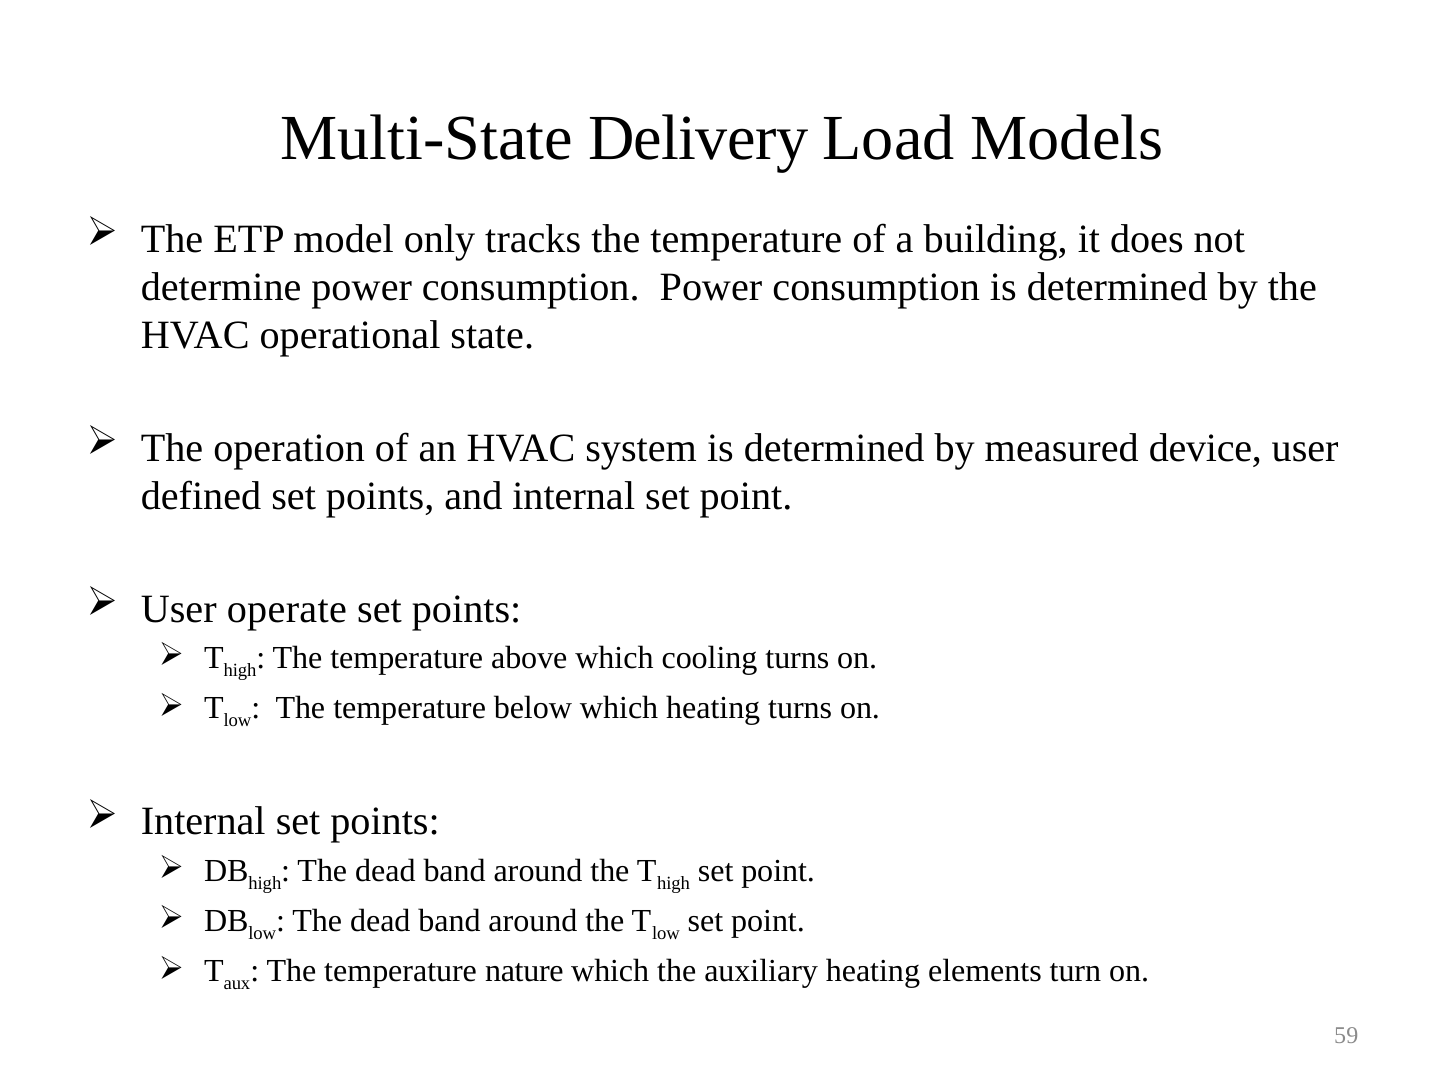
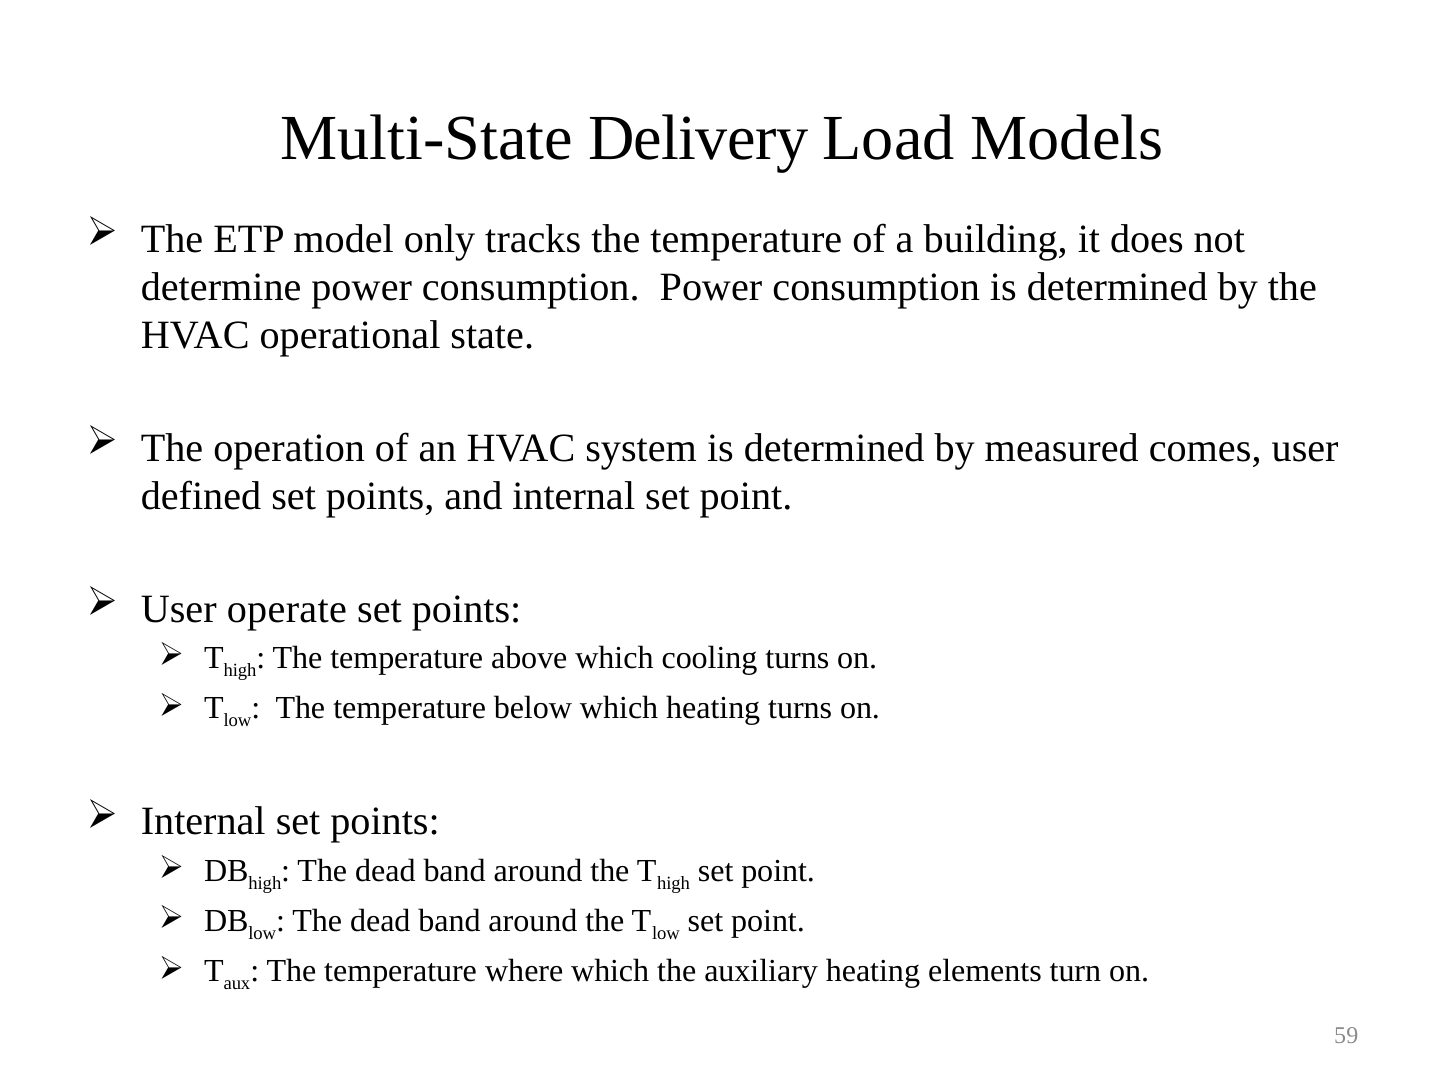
device: device -> comes
nature: nature -> where
